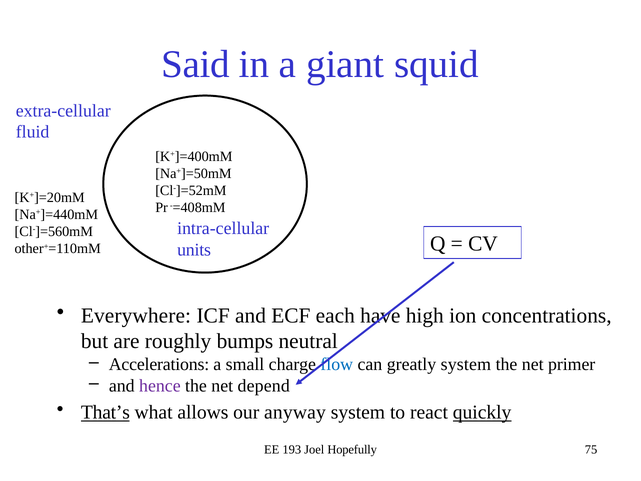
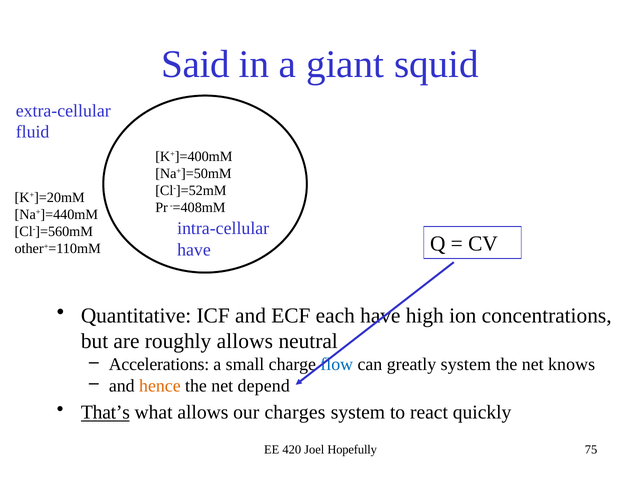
units at (194, 250): units -> have
Everywhere: Everywhere -> Quantitative
roughly bumps: bumps -> allows
primer: primer -> knows
hence colour: purple -> orange
anyway: anyway -> charges
quickly underline: present -> none
193: 193 -> 420
